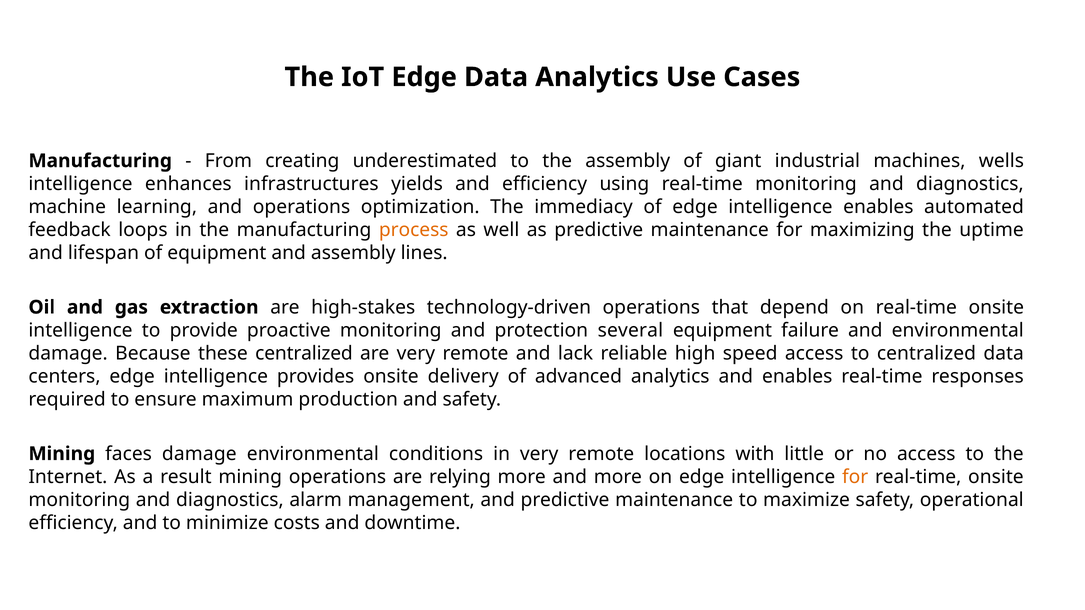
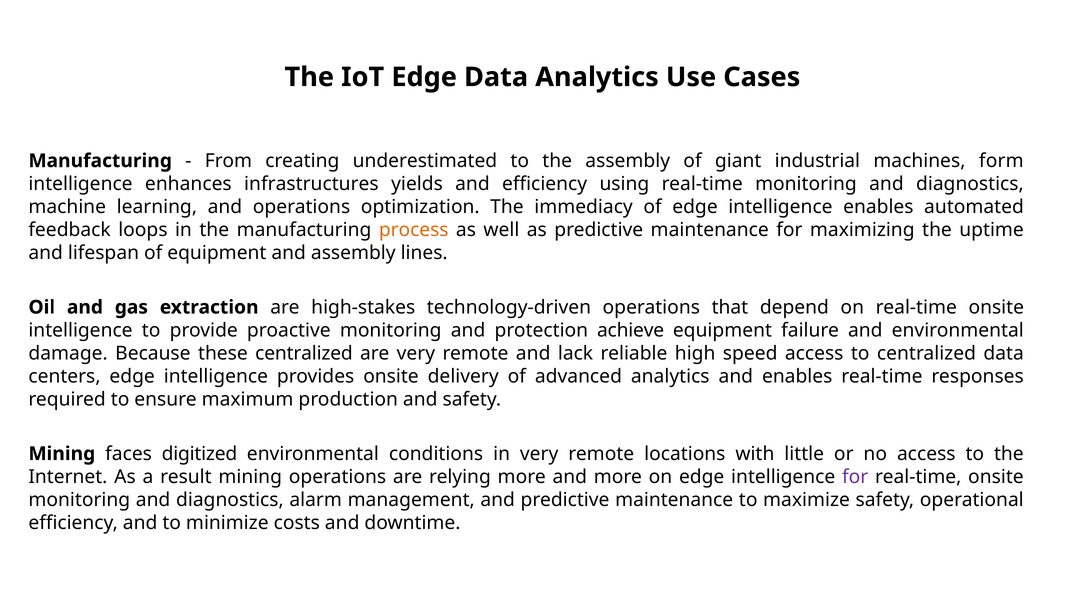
wells: wells -> form
several: several -> achieve
faces damage: damage -> digitized
for at (855, 477) colour: orange -> purple
